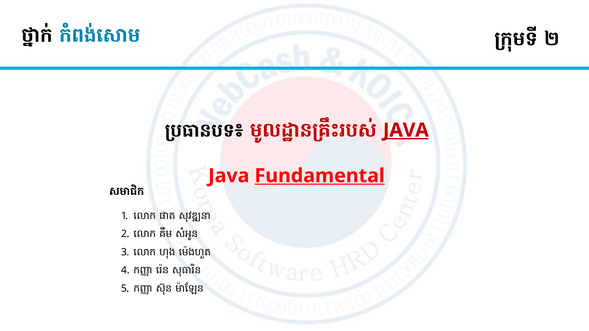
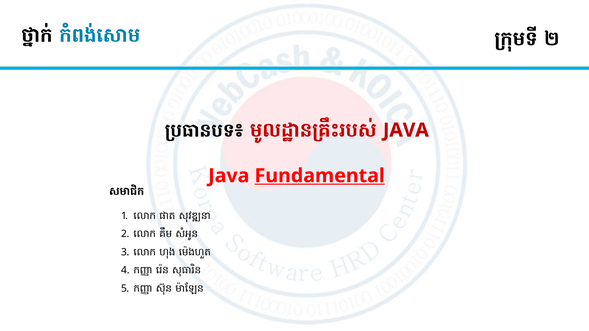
JAVA at (406, 130) underline: present -> none
